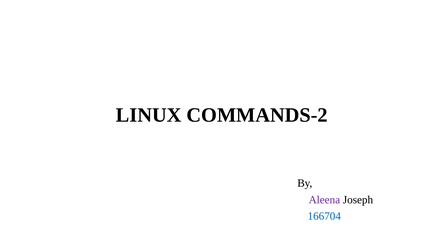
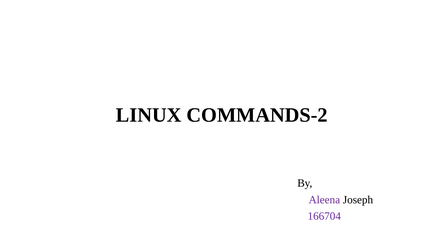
166704 colour: blue -> purple
